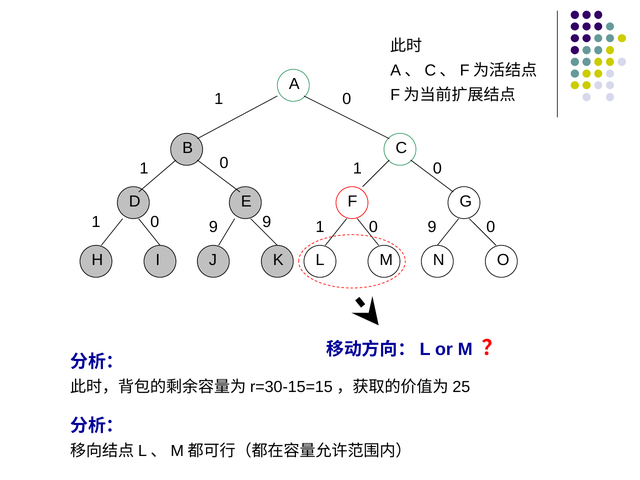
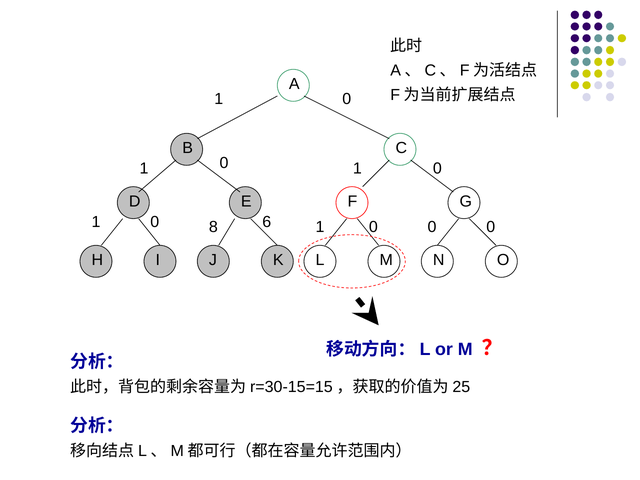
9 at (213, 227): 9 -> 8
0 9: 9 -> 6
9 at (432, 227): 9 -> 0
